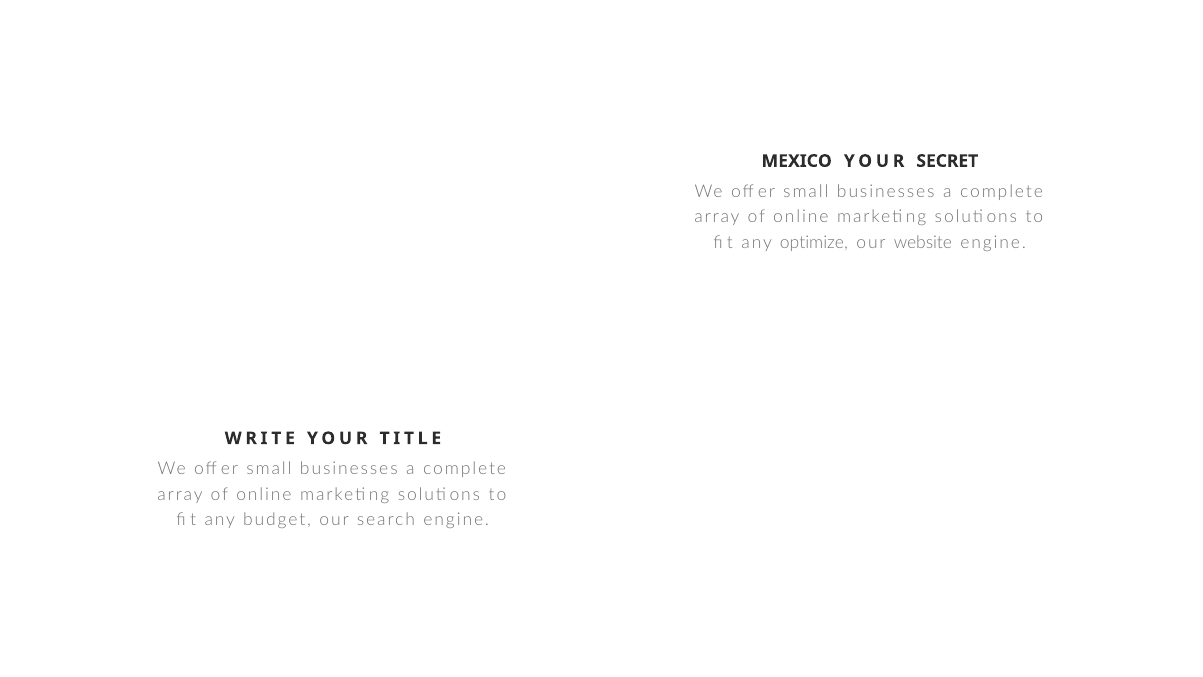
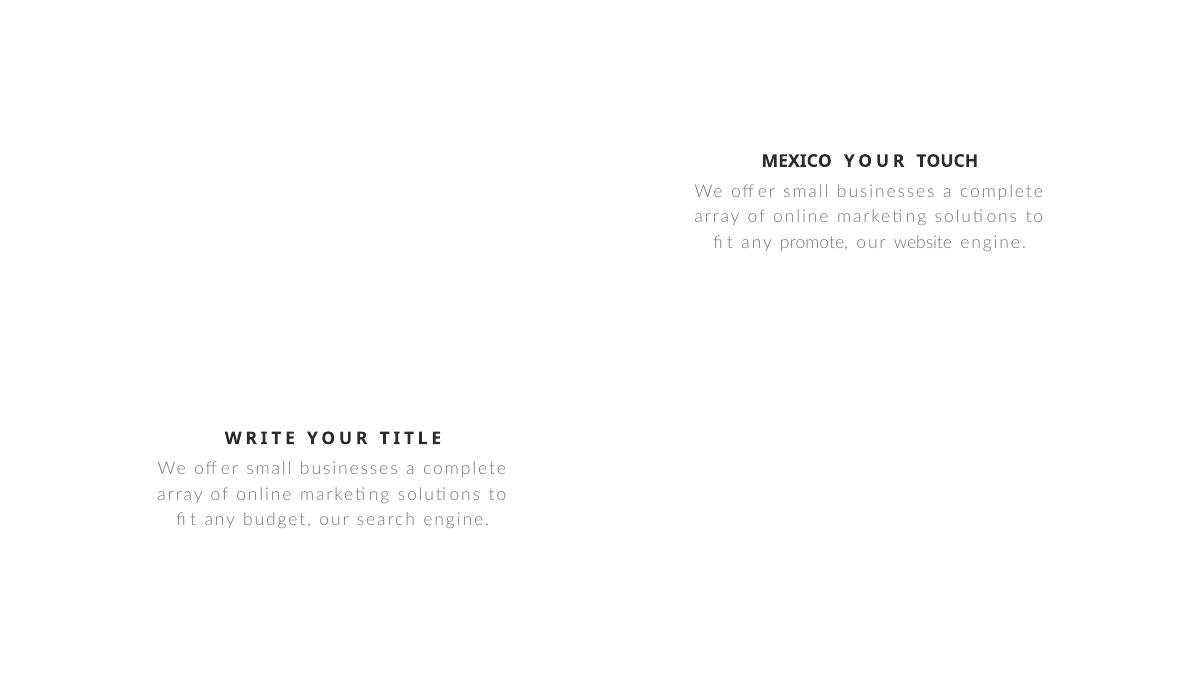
SECRET: SECRET -> TOUCH
optimize: optimize -> promote
